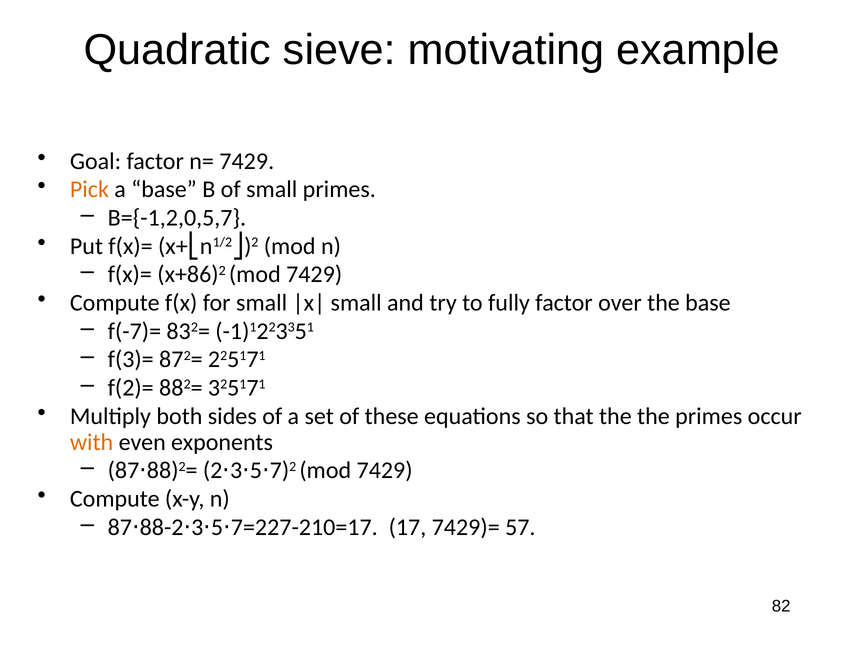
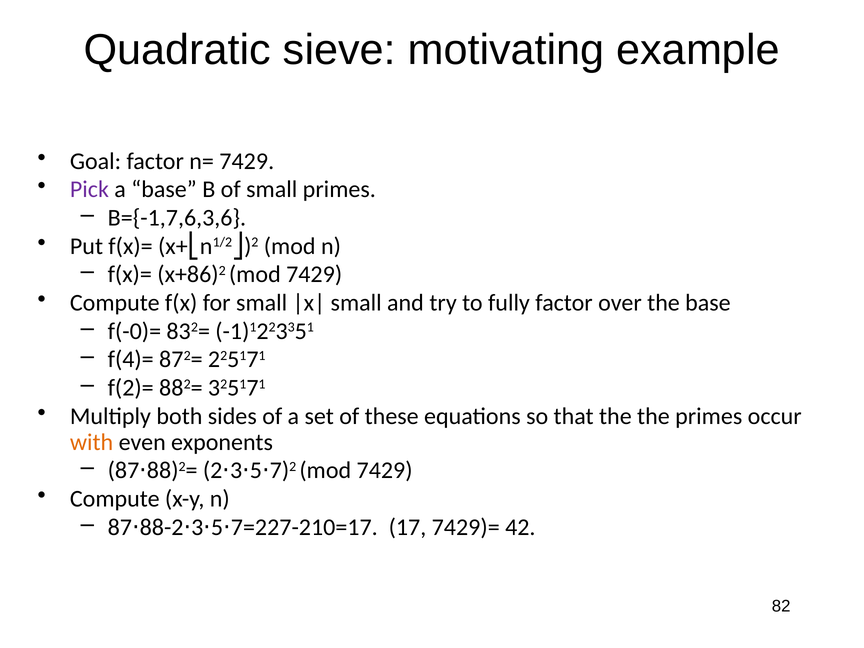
Pick colour: orange -> purple
B={-1,2,0,5,7: B={-1,2,0,5,7 -> B={-1,7,6,3,6
f(-7)=: f(-7)= -> f(-0)=
f(3)=: f(3)= -> f(4)=
57: 57 -> 42
